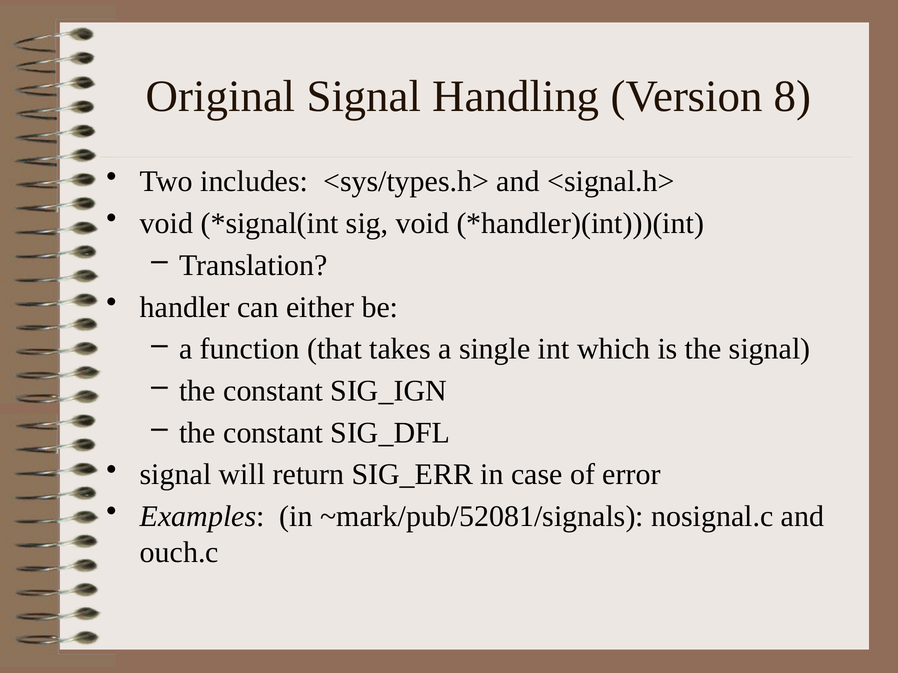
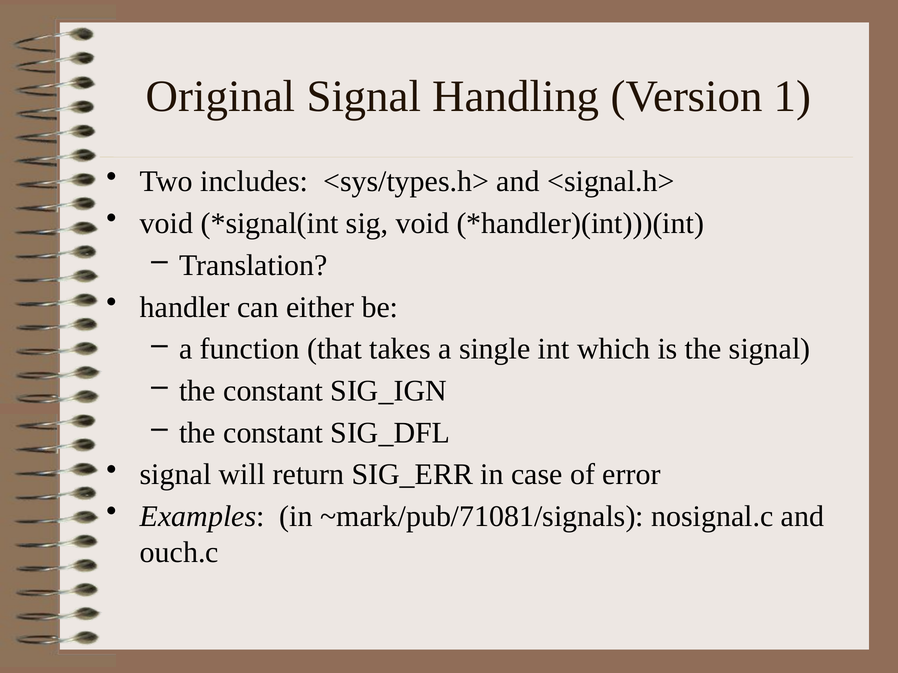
8: 8 -> 1
~mark/pub/52081/signals: ~mark/pub/52081/signals -> ~mark/pub/71081/signals
